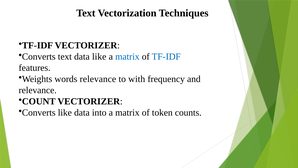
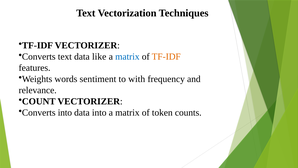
TF-IDF at (166, 57) colour: blue -> orange
words relevance: relevance -> sentiment
Converts like: like -> into
